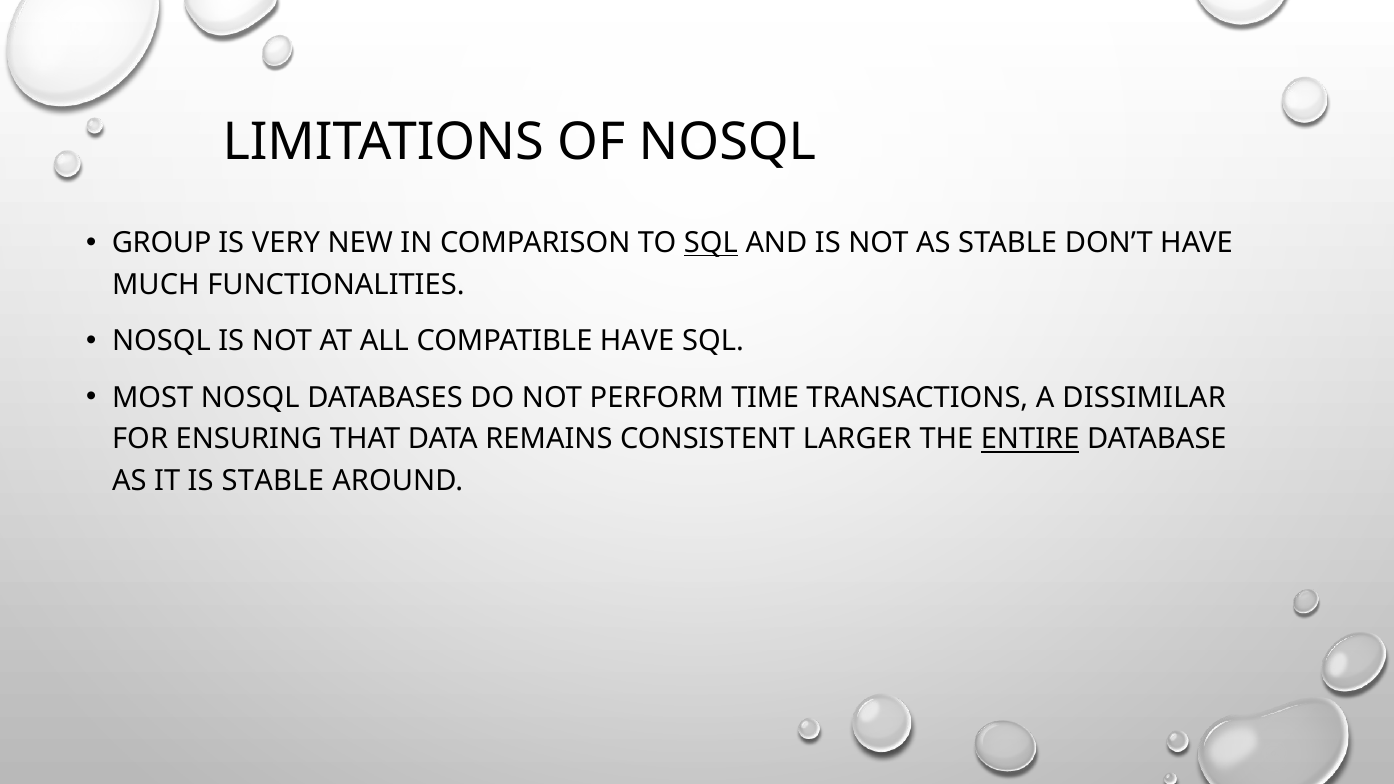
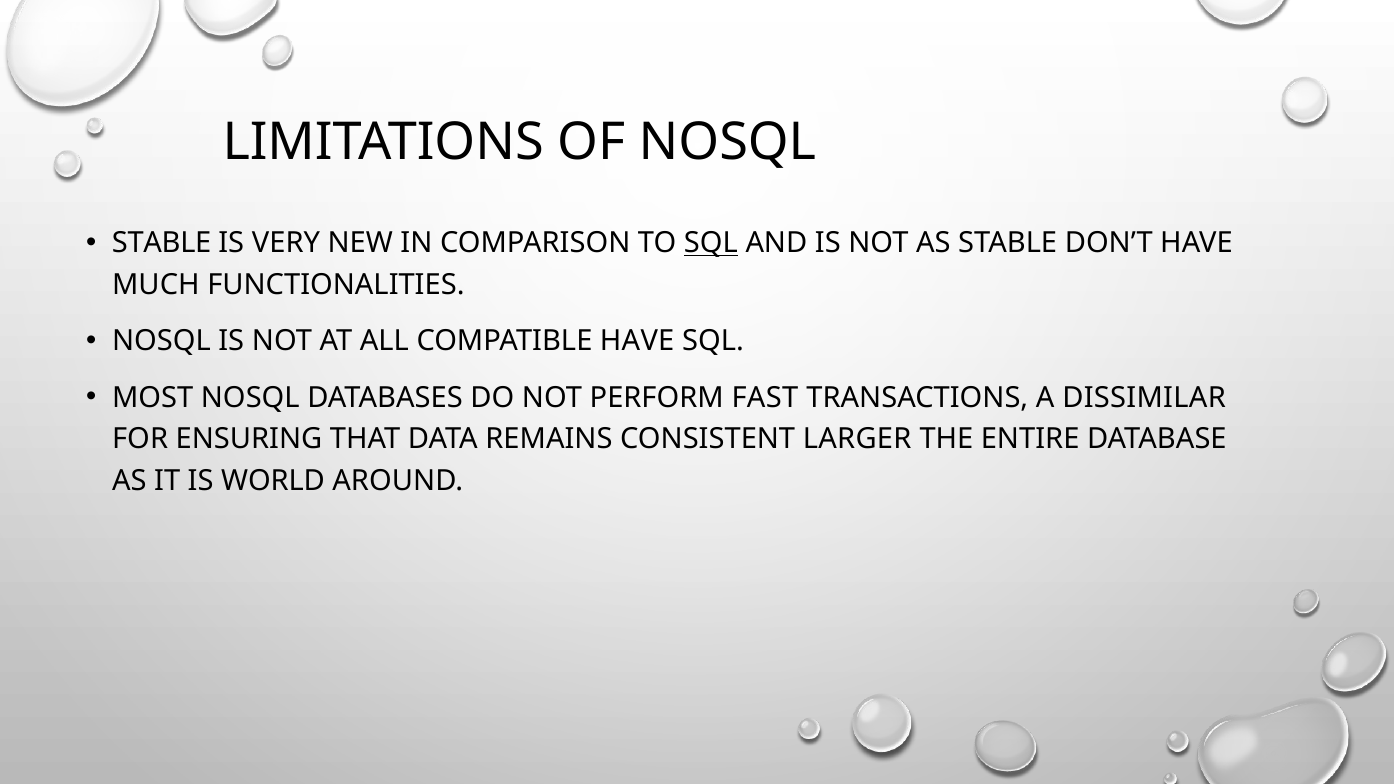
GROUP at (162, 243): GROUP -> STABLE
TIME: TIME -> FAST
ENTIRE underline: present -> none
IS STABLE: STABLE -> WORLD
